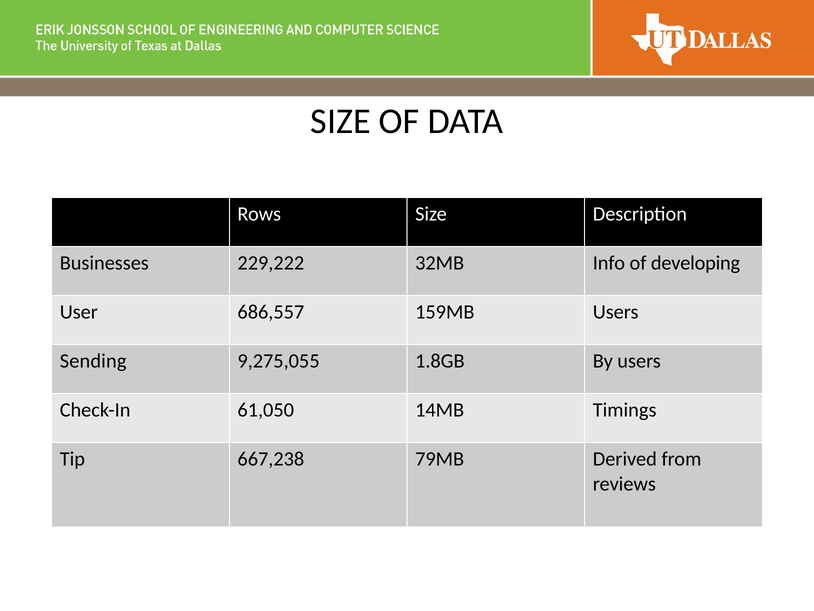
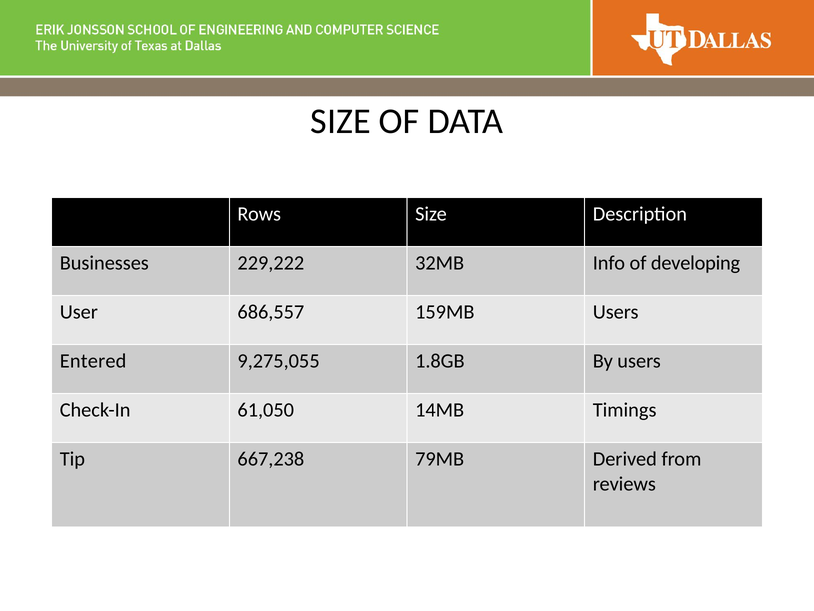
Sending: Sending -> Entered
